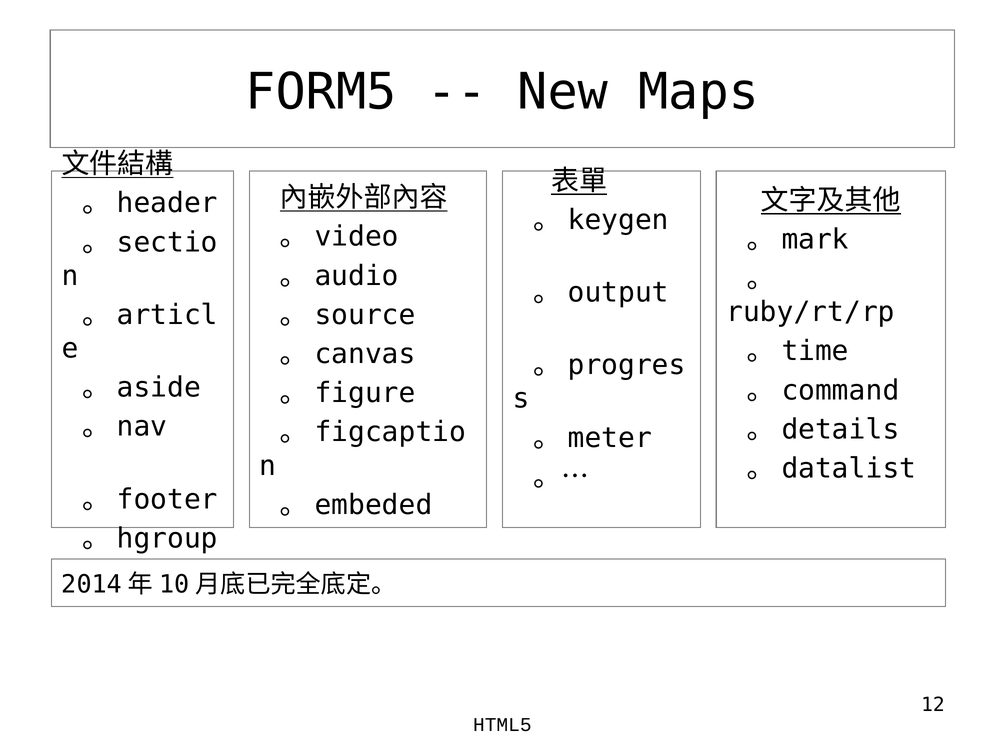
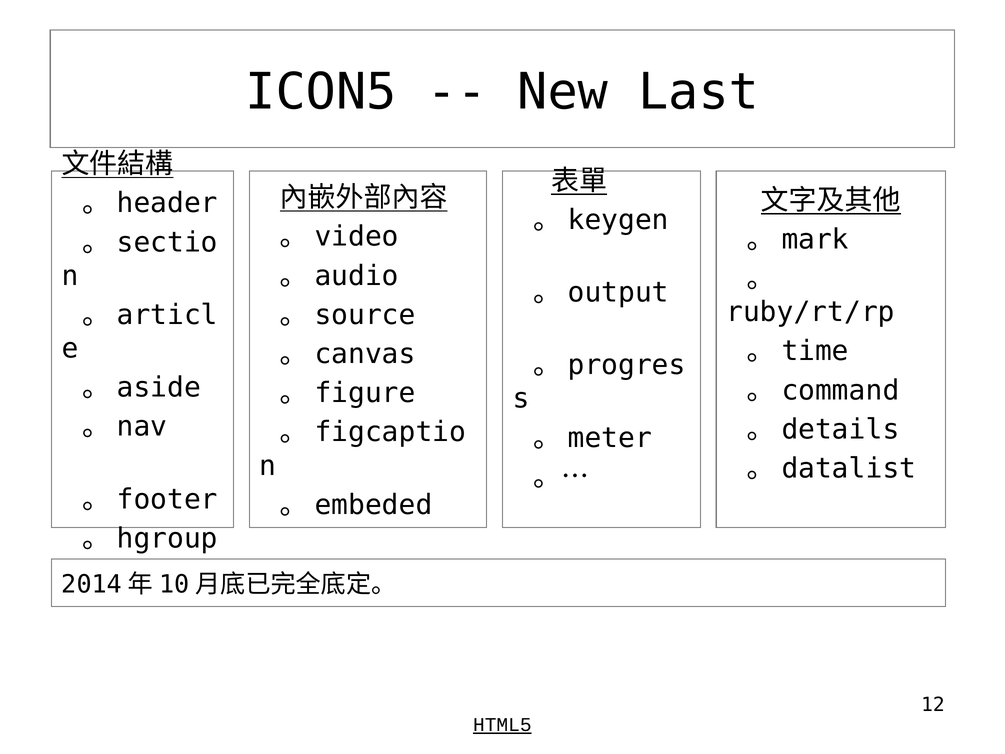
FORM5: FORM5 -> ICON5
Maps: Maps -> Last
HTML5 underline: none -> present
